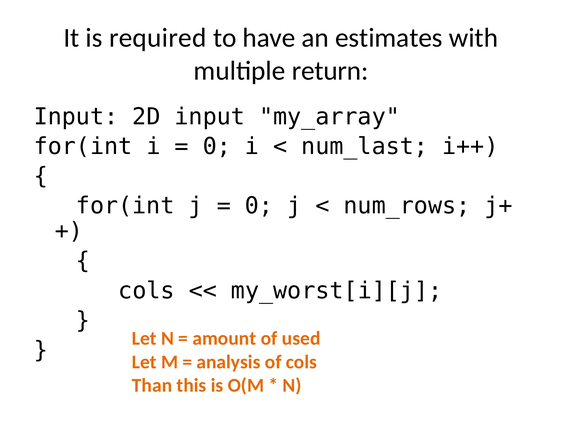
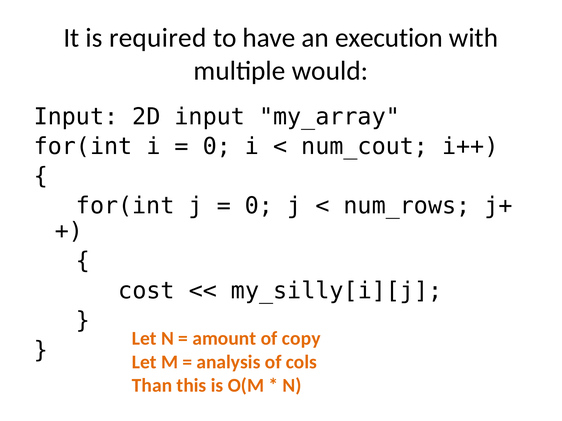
estimates: estimates -> execution
return: return -> would
num_last: num_last -> num_cout
cols at (146, 291): cols -> cost
my_worst[i][j: my_worst[i][j -> my_silly[i][j
used: used -> copy
